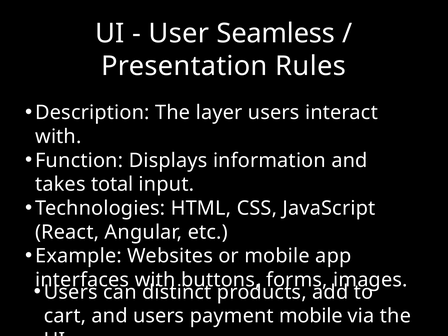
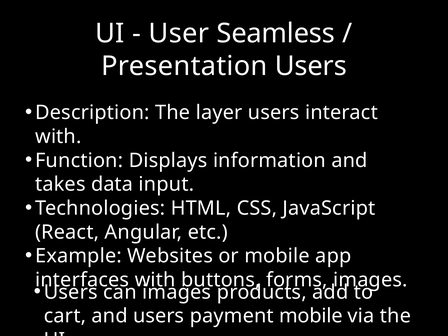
Presentation Rules: Rules -> Users
total: total -> data
can distinct: distinct -> images
